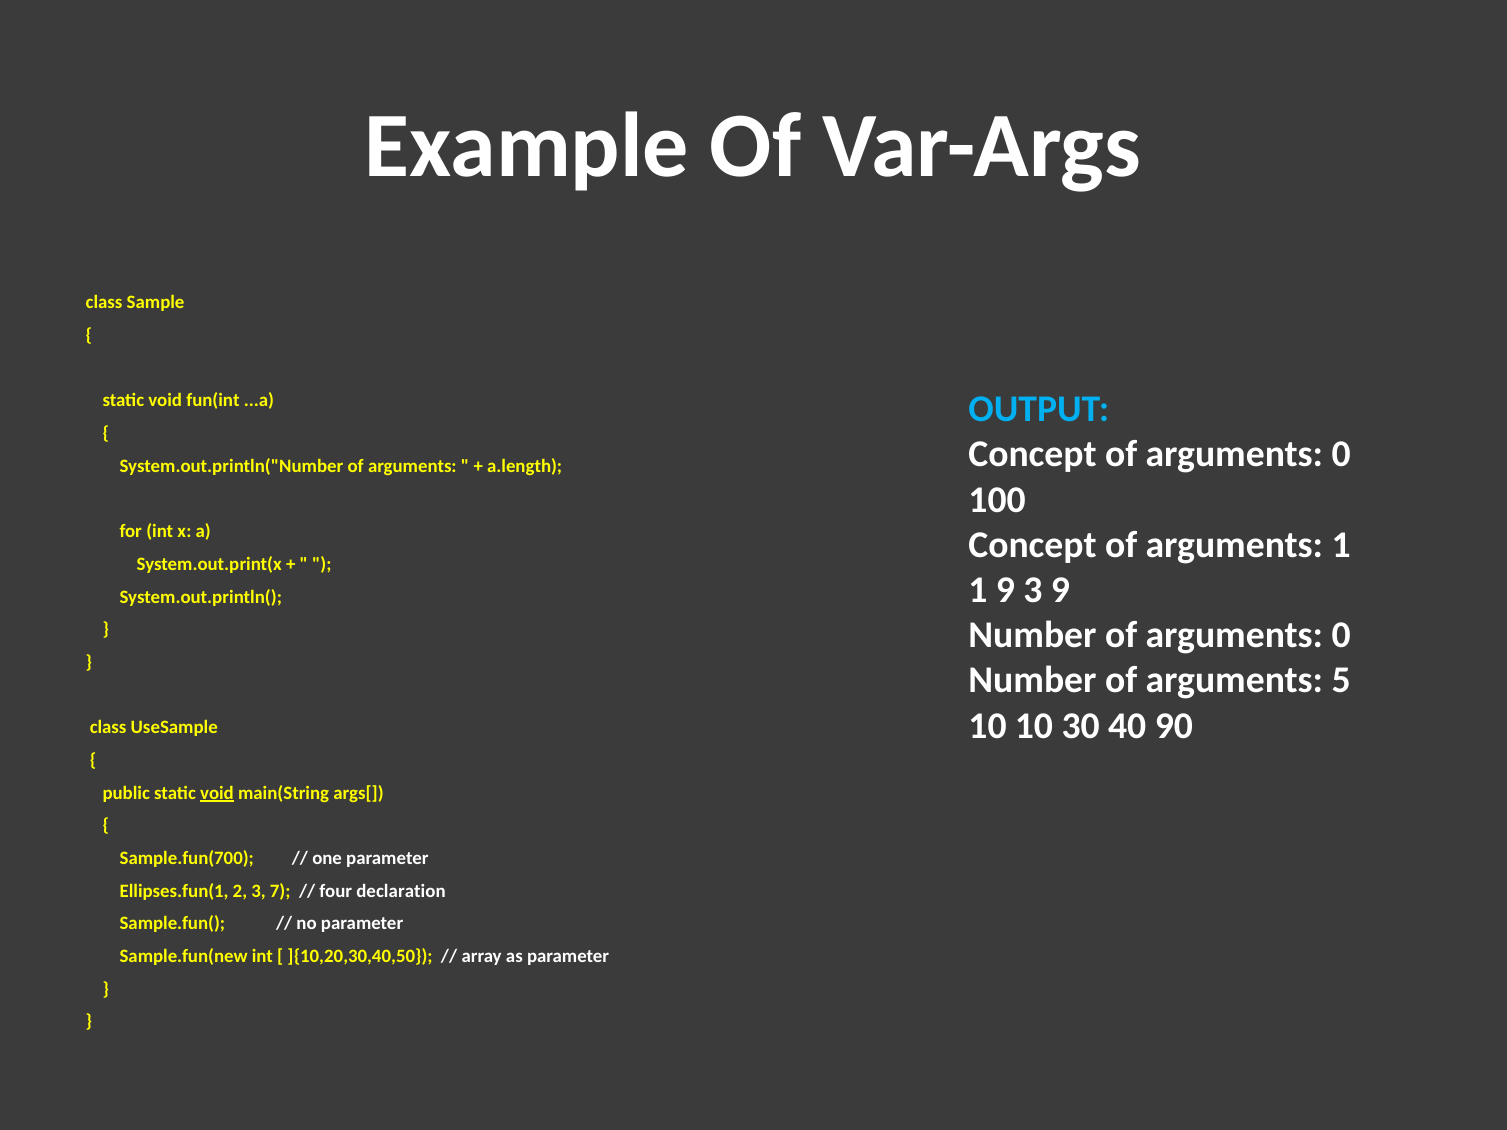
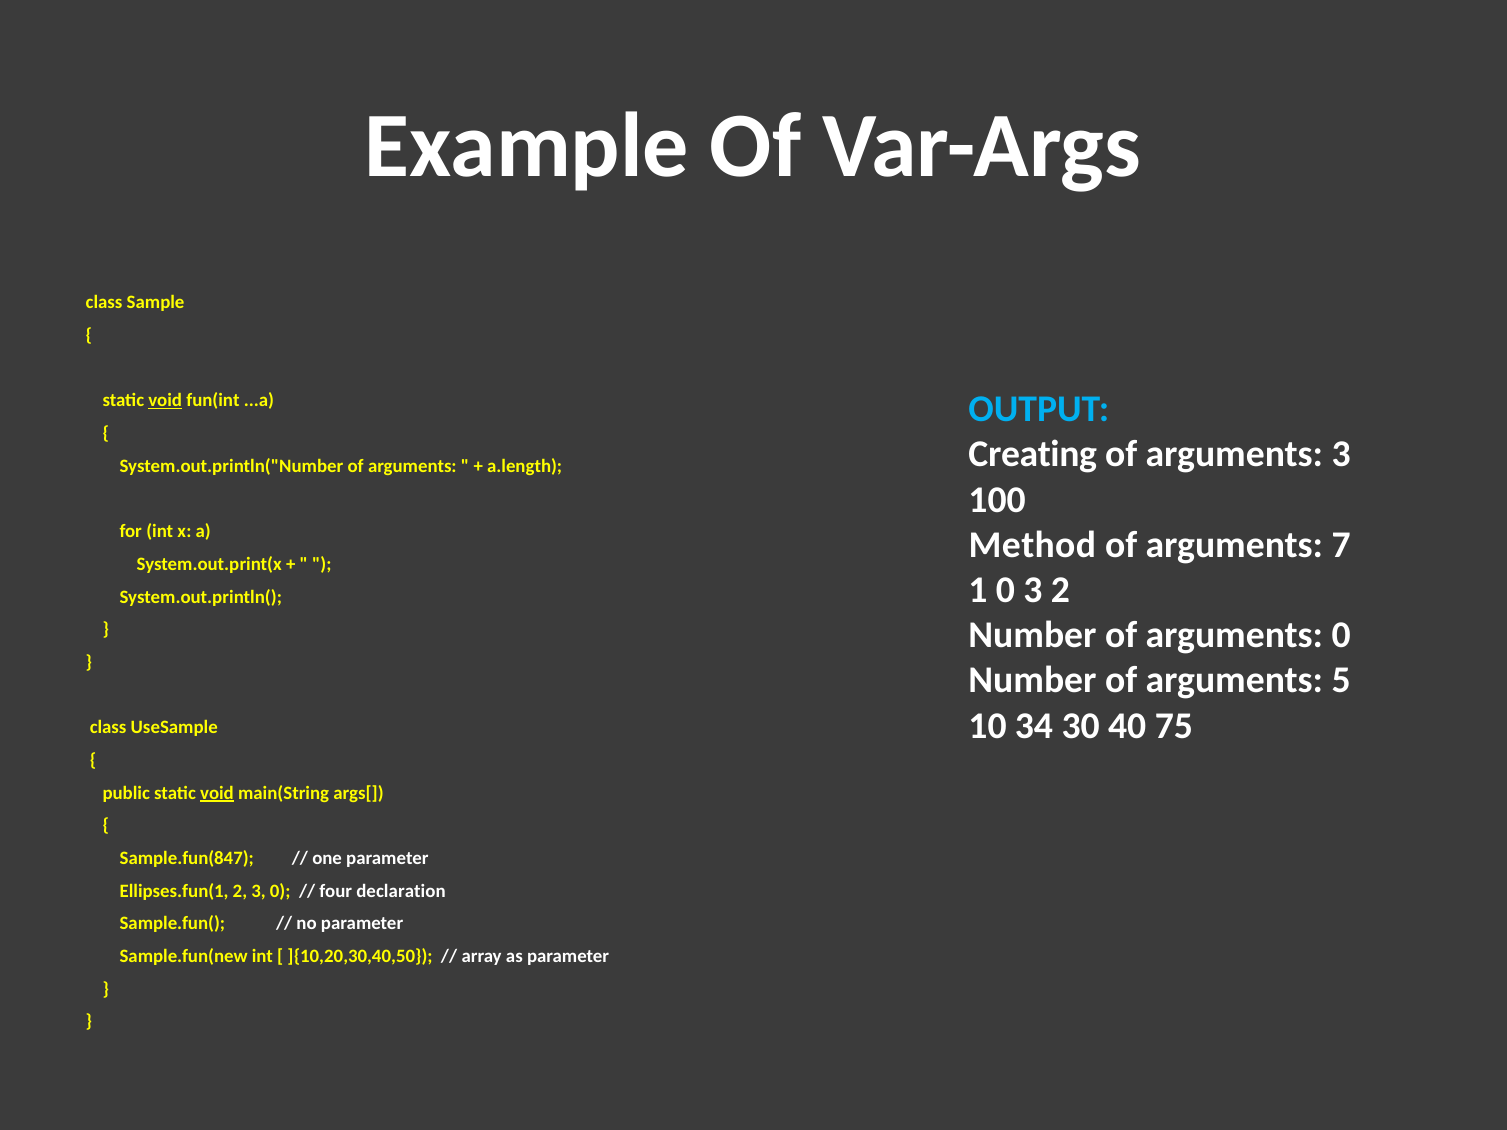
void at (165, 401) underline: none -> present
Concept at (1033, 455): Concept -> Creating
0 at (1341, 455): 0 -> 3
Concept at (1033, 545): Concept -> Method
arguments 1: 1 -> 7
1 9: 9 -> 0
3 9: 9 -> 2
10 10: 10 -> 34
90: 90 -> 75
Sample.fun(700: Sample.fun(700 -> Sample.fun(847
3 7: 7 -> 0
